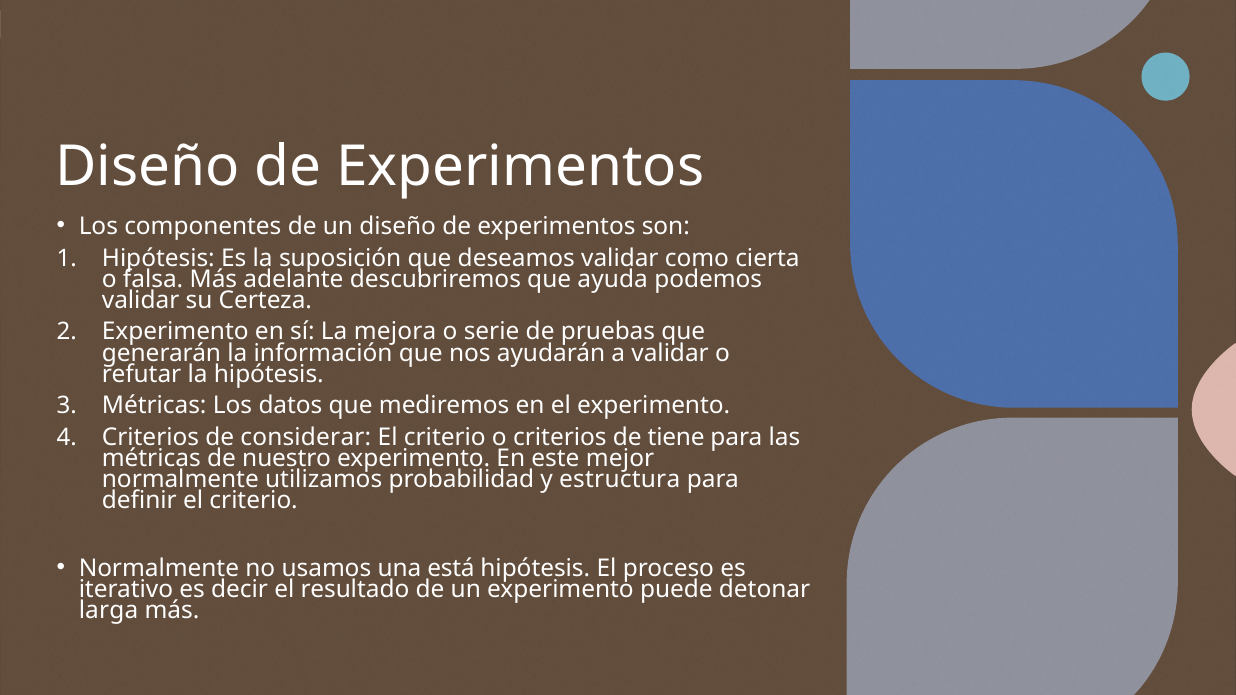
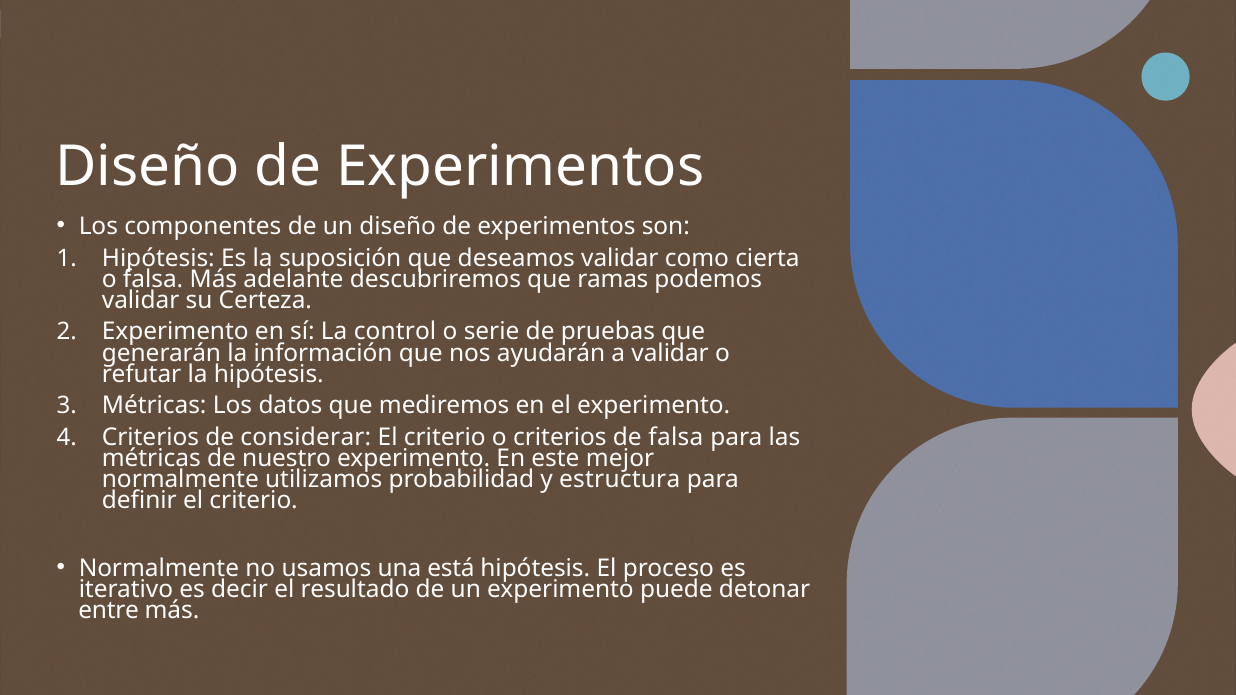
ayuda: ayuda -> ramas
mejora: mejora -> control
de tiene: tiene -> falsa
larga: larga -> entre
